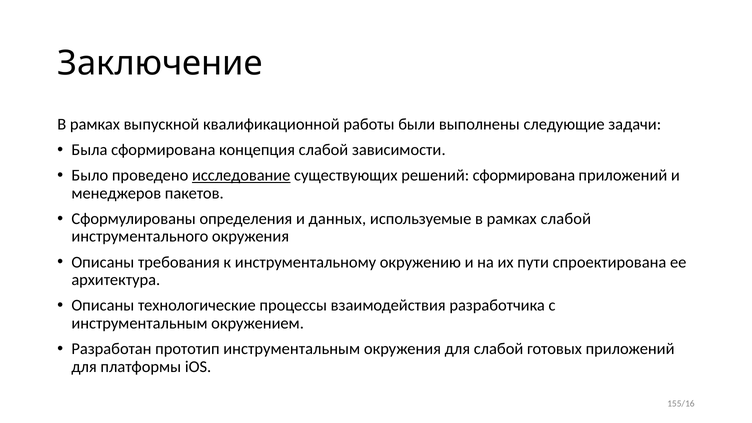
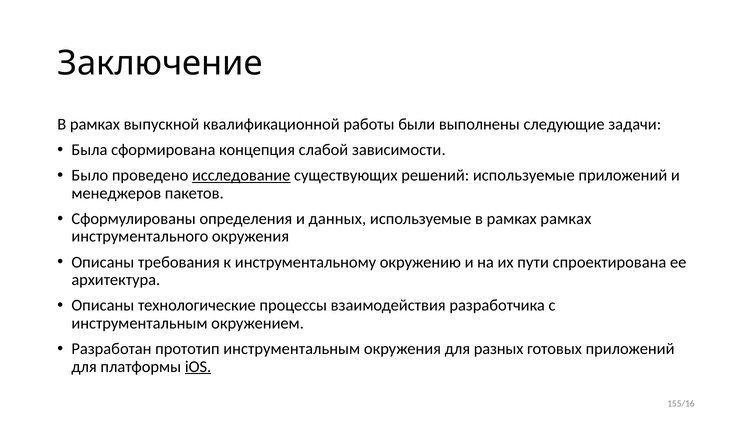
решений сформирована: сформирована -> используемые
рамках слабой: слабой -> рамках
для слабой: слабой -> разных
iOS underline: none -> present
